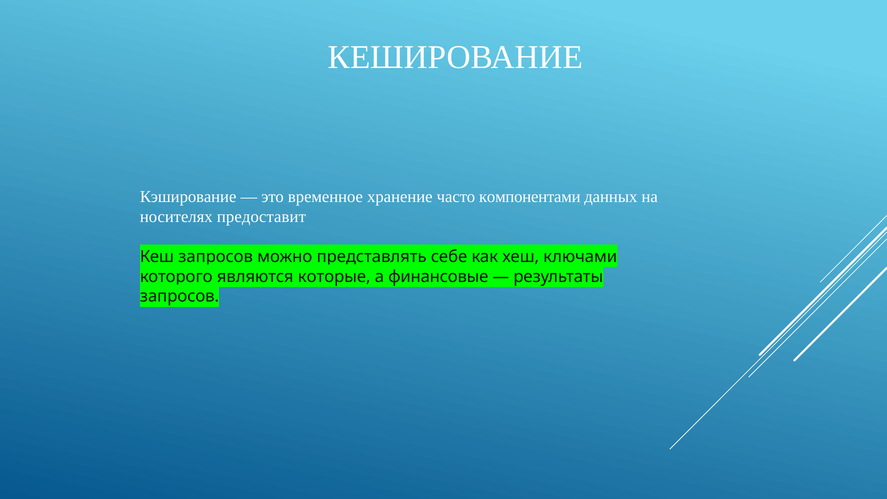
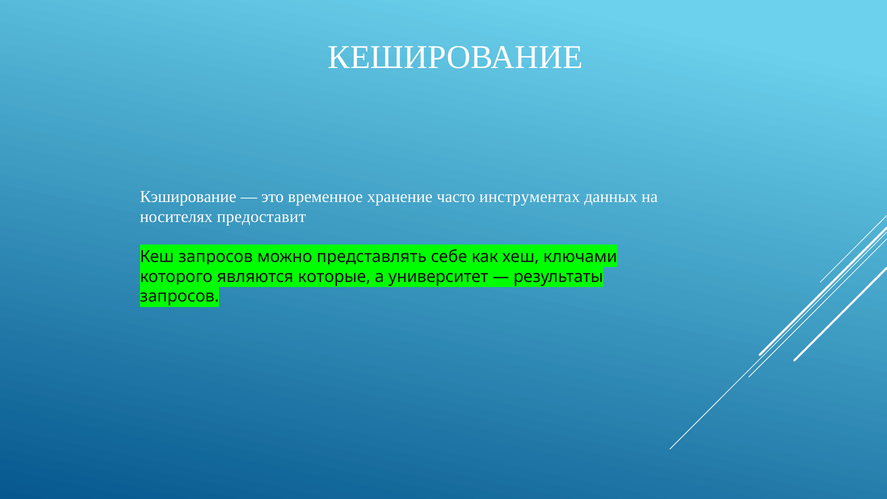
компонентами: компонентами -> инструментах
финансовые: финансовые -> университет
